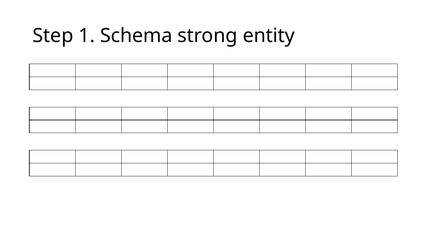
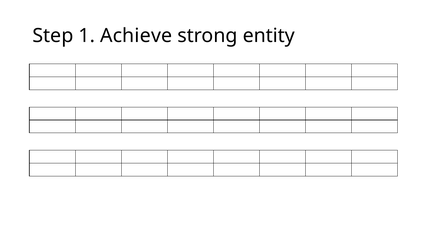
Schema: Schema -> Achieve
